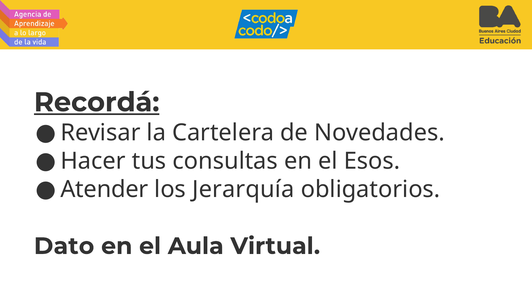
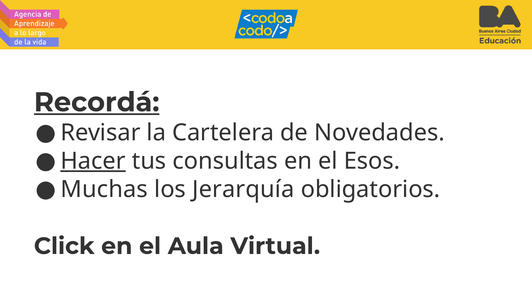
Hacer underline: none -> present
Atender: Atender -> Muchas
Dato: Dato -> Click
